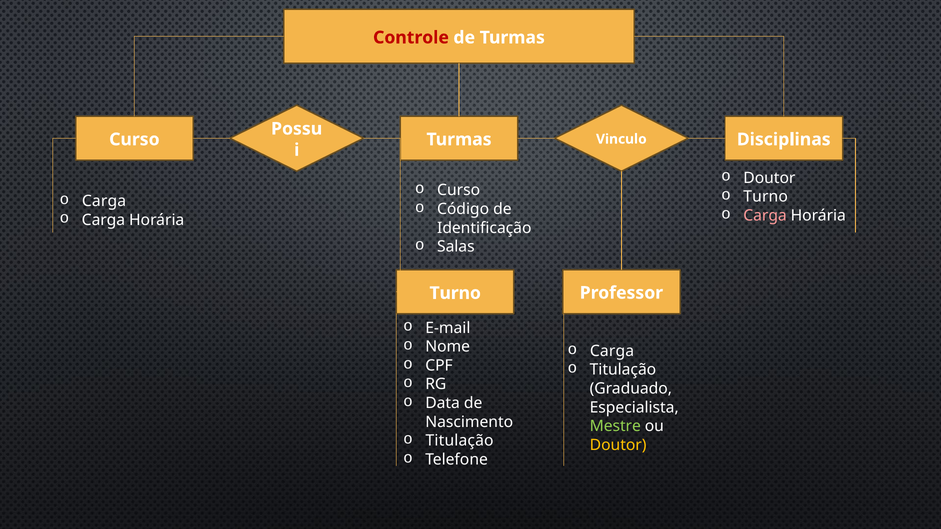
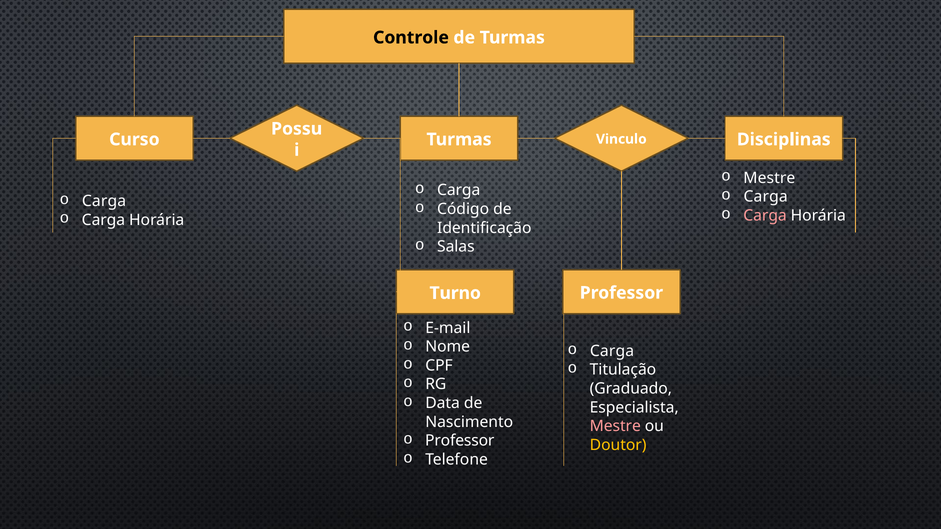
Controle colour: red -> black
Doutor at (769, 178): Doutor -> Mestre
Curso at (459, 190): Curso -> Carga
Turno at (766, 197): Turno -> Carga
Mestre at (615, 426) colour: light green -> pink
Titulação at (460, 441): Titulação -> Professor
